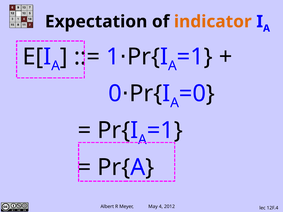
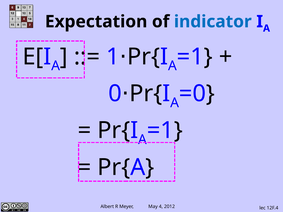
indicator colour: orange -> blue
